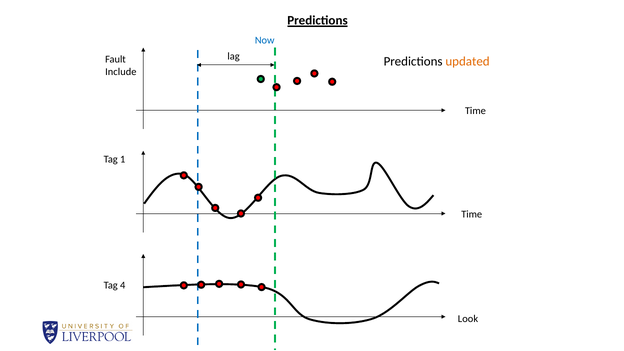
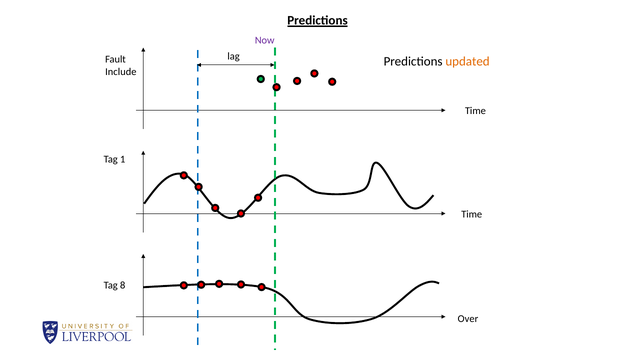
Now colour: blue -> purple
4: 4 -> 8
Look: Look -> Over
